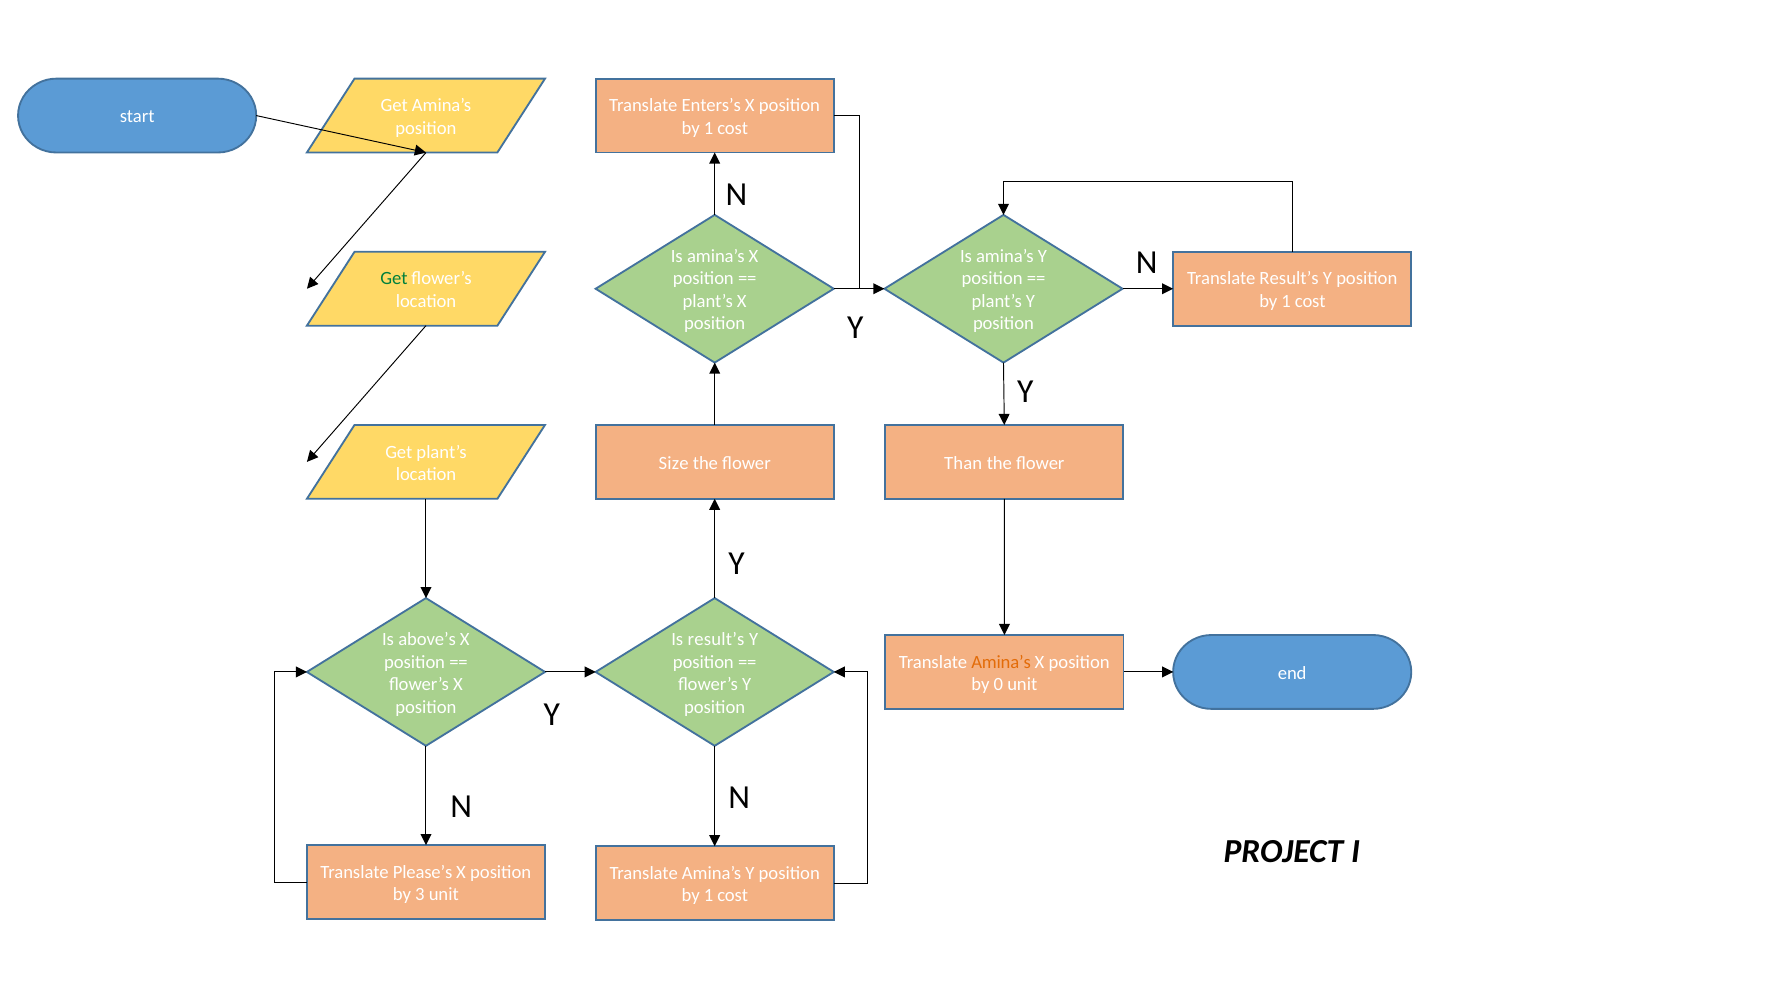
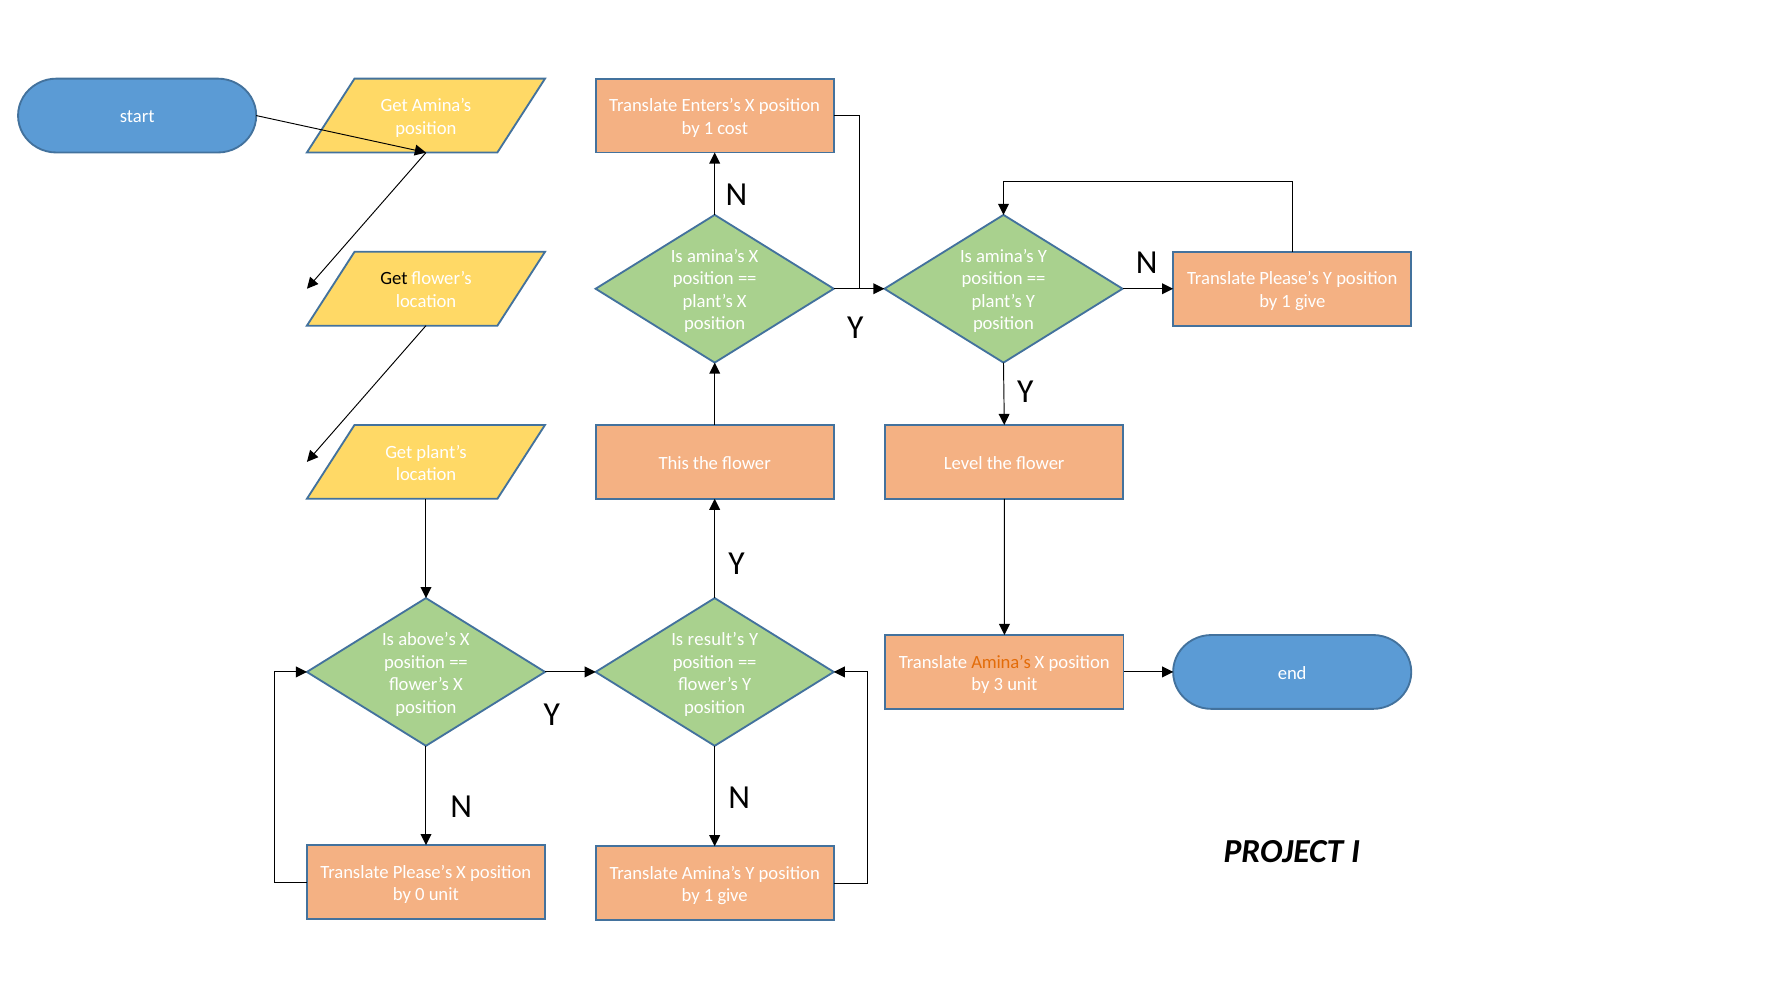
Get at (394, 279) colour: green -> black
Result’s at (1289, 279): Result’s -> Please’s
cost at (1310, 301): cost -> give
Size: Size -> This
Than: Than -> Level
0: 0 -> 3
3: 3 -> 0
cost at (733, 896): cost -> give
